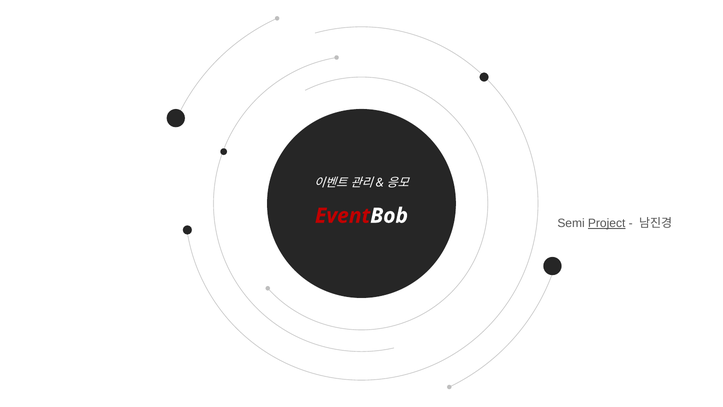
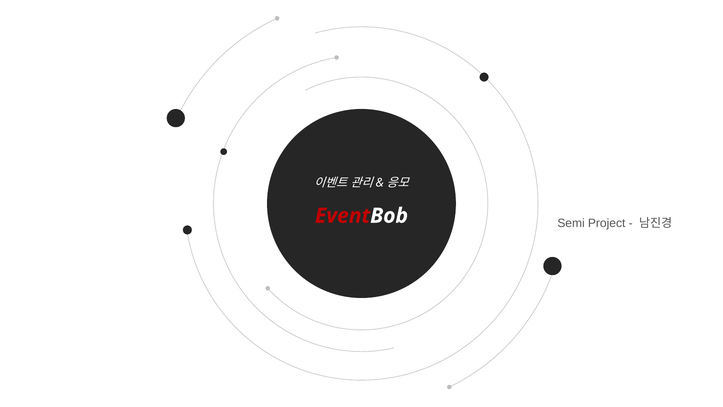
Project underline: present -> none
